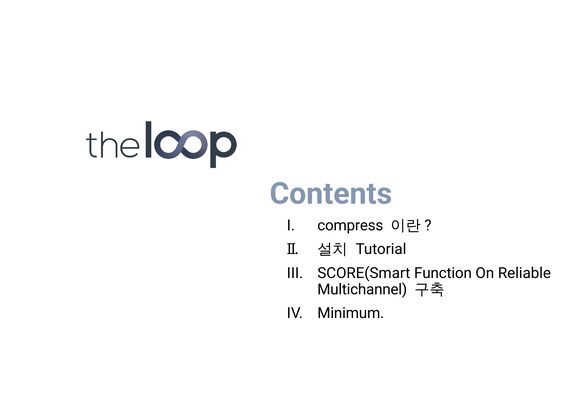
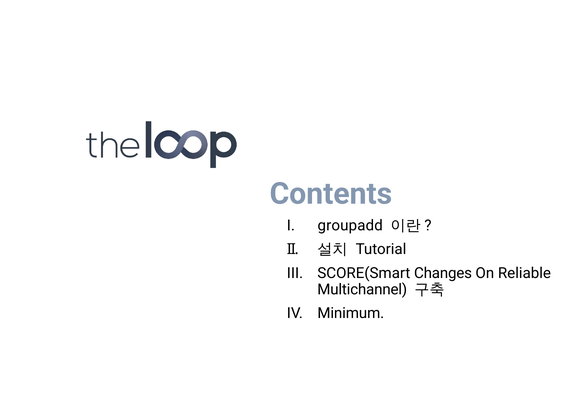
compress: compress -> groupadd
Function: Function -> Changes
